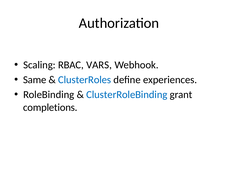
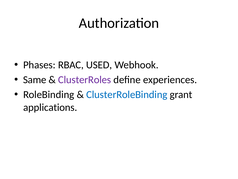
Scaling: Scaling -> Phases
VARS: VARS -> USED
ClusterRoles colour: blue -> purple
completions: completions -> applications
